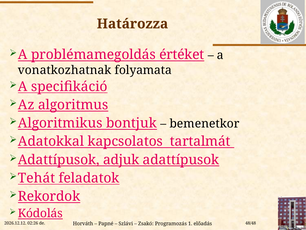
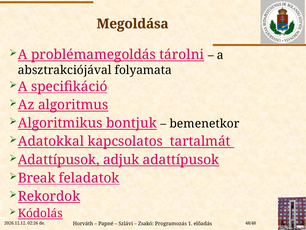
Határozza: Határozza -> Megoldása
értéket: értéket -> tárolni
vonatkozhatnak: vonatkozhatnak -> absztrakciójával
Tehát: Tehát -> Break
